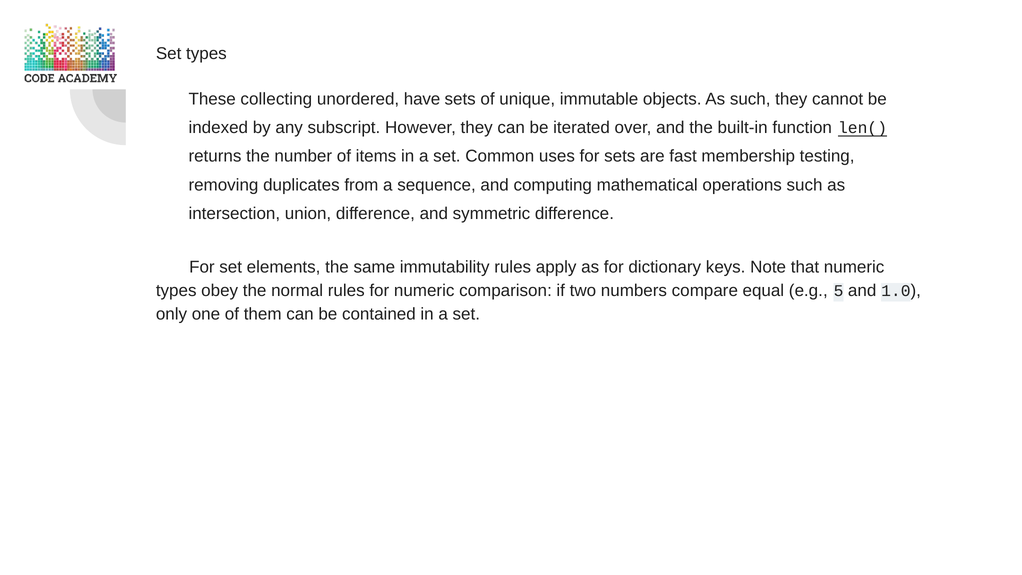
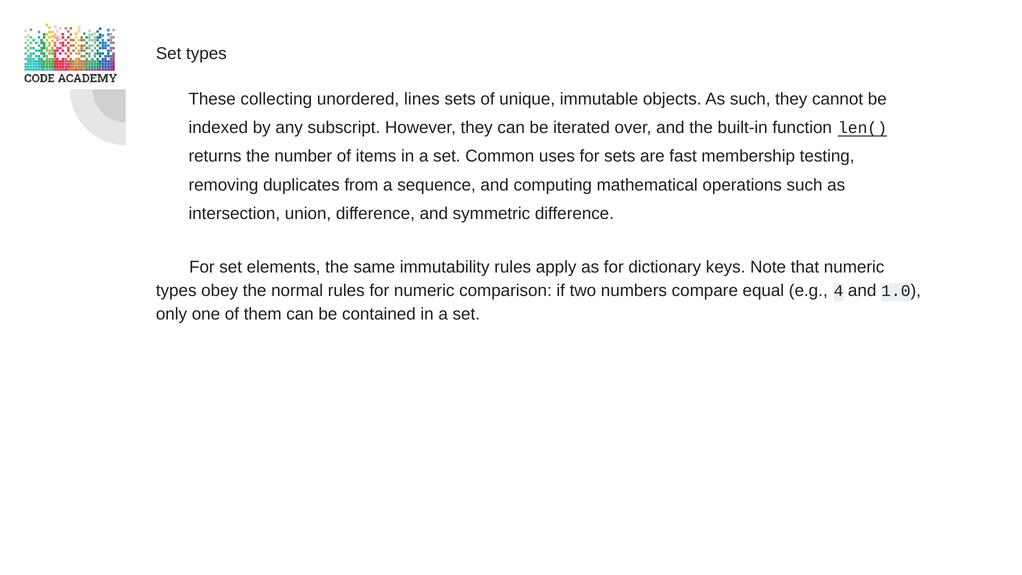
have: have -> lines
5: 5 -> 4
